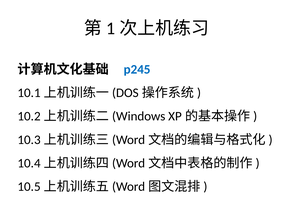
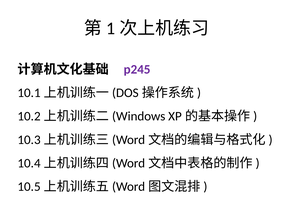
p245 colour: blue -> purple
